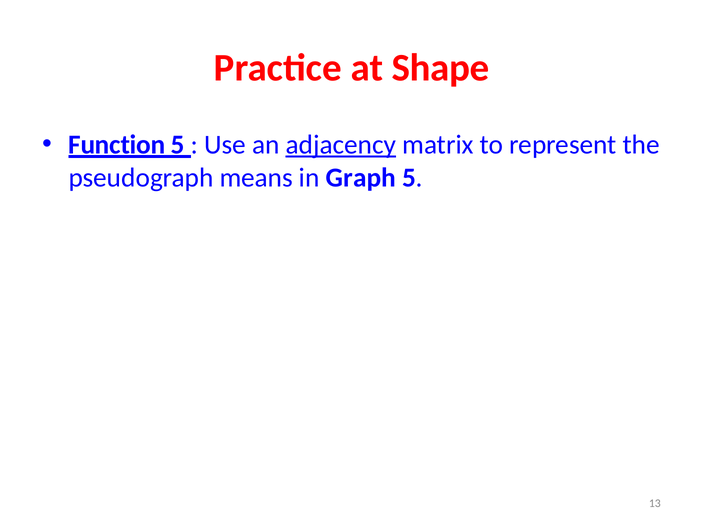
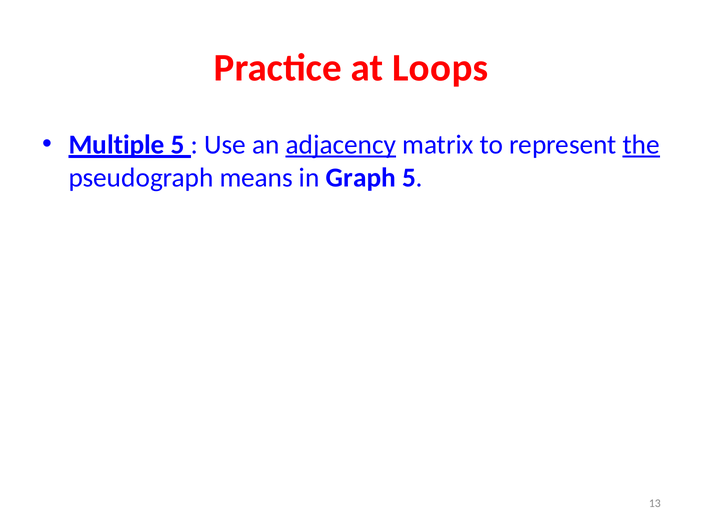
Shape: Shape -> Loops
Function: Function -> Multiple
the underline: none -> present
